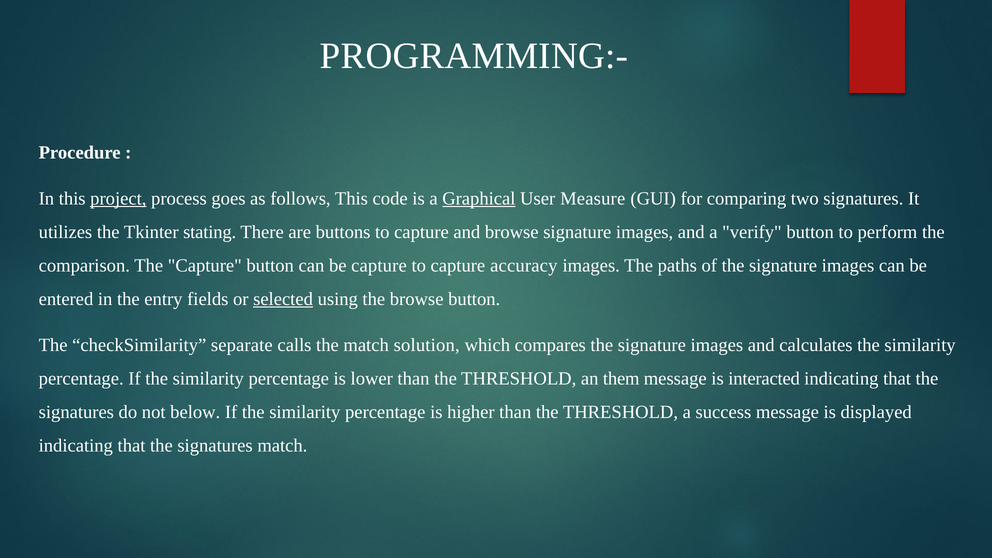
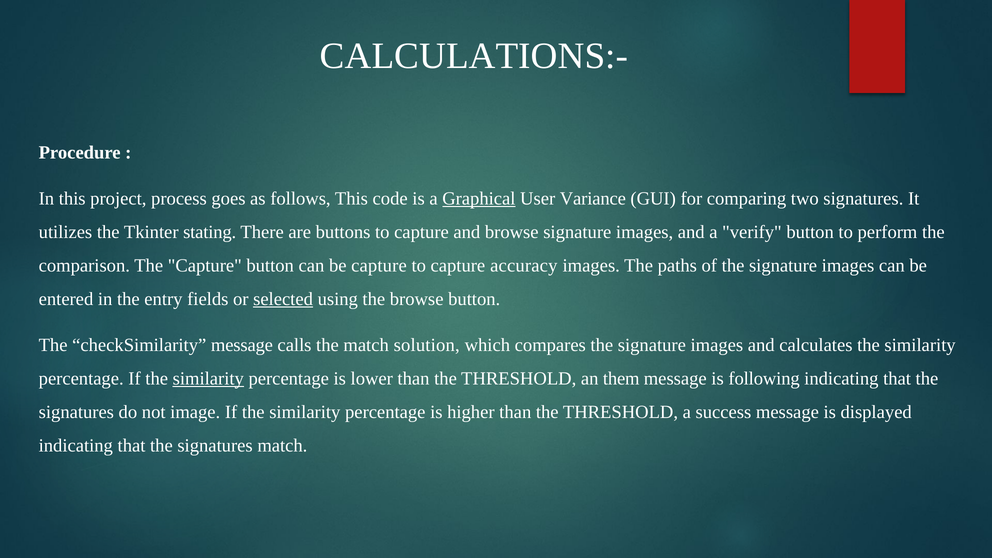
PROGRAMMING:-: PROGRAMMING:- -> CALCULATIONS:-
project underline: present -> none
Measure: Measure -> Variance
checkSimilarity separate: separate -> message
similarity at (208, 378) underline: none -> present
interacted: interacted -> following
below: below -> image
